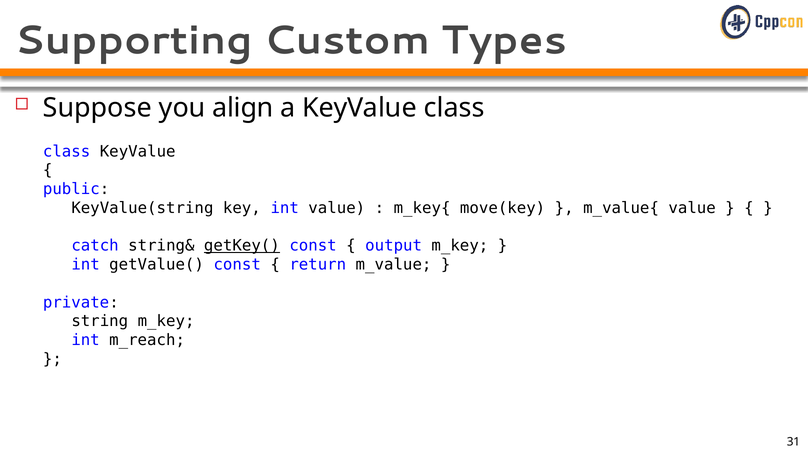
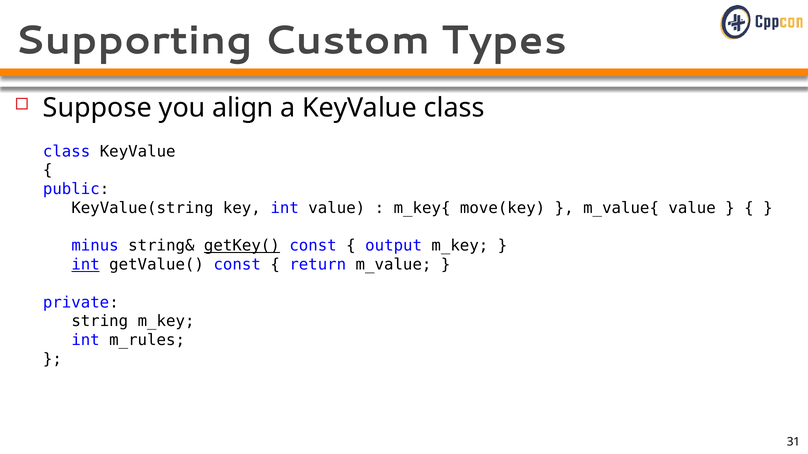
catch: catch -> minus
int at (86, 265) underline: none -> present
m_reach: m_reach -> m_rules
